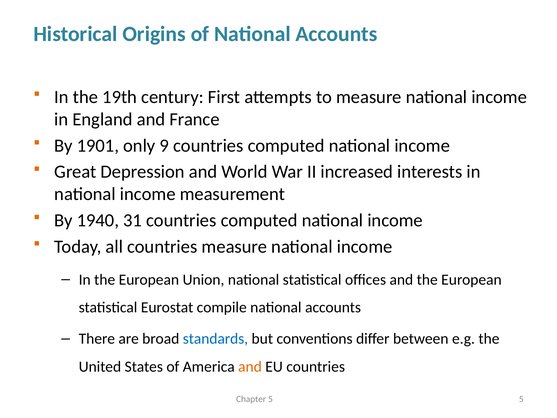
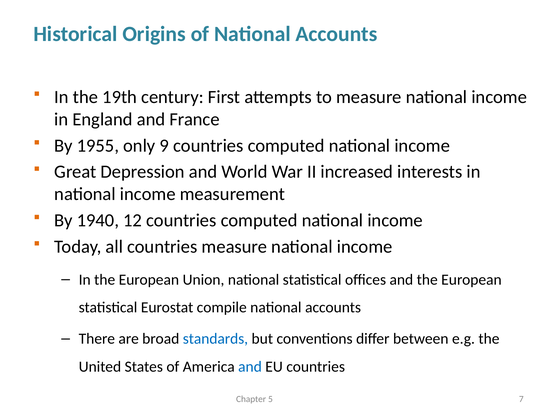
1901: 1901 -> 1955
31: 31 -> 12
and at (250, 366) colour: orange -> blue
5 5: 5 -> 7
